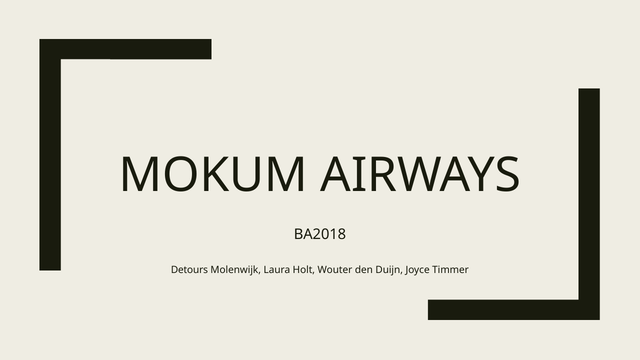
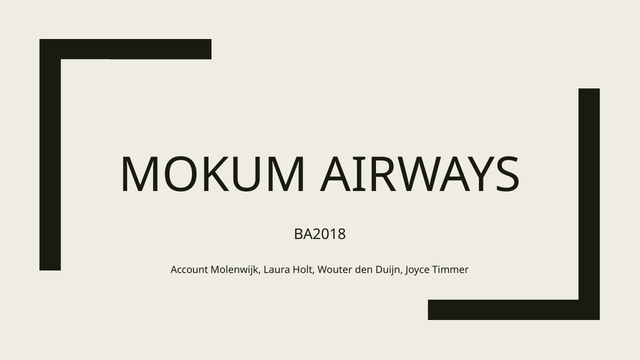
Detours: Detours -> Account
